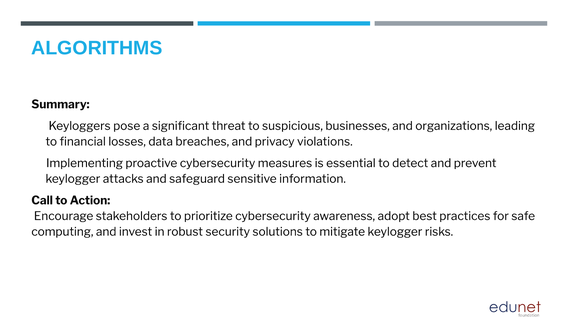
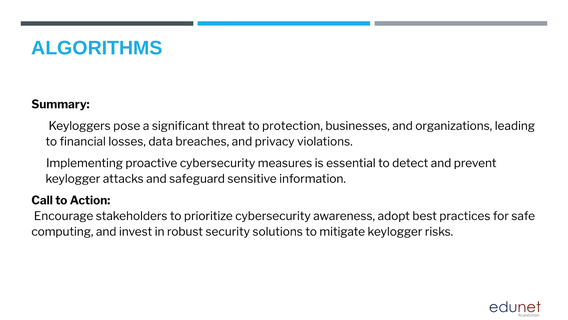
suspicious: suspicious -> protection
